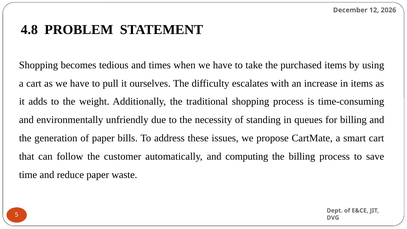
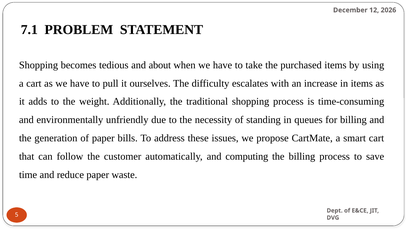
4.8: 4.8 -> 7.1
times: times -> about
